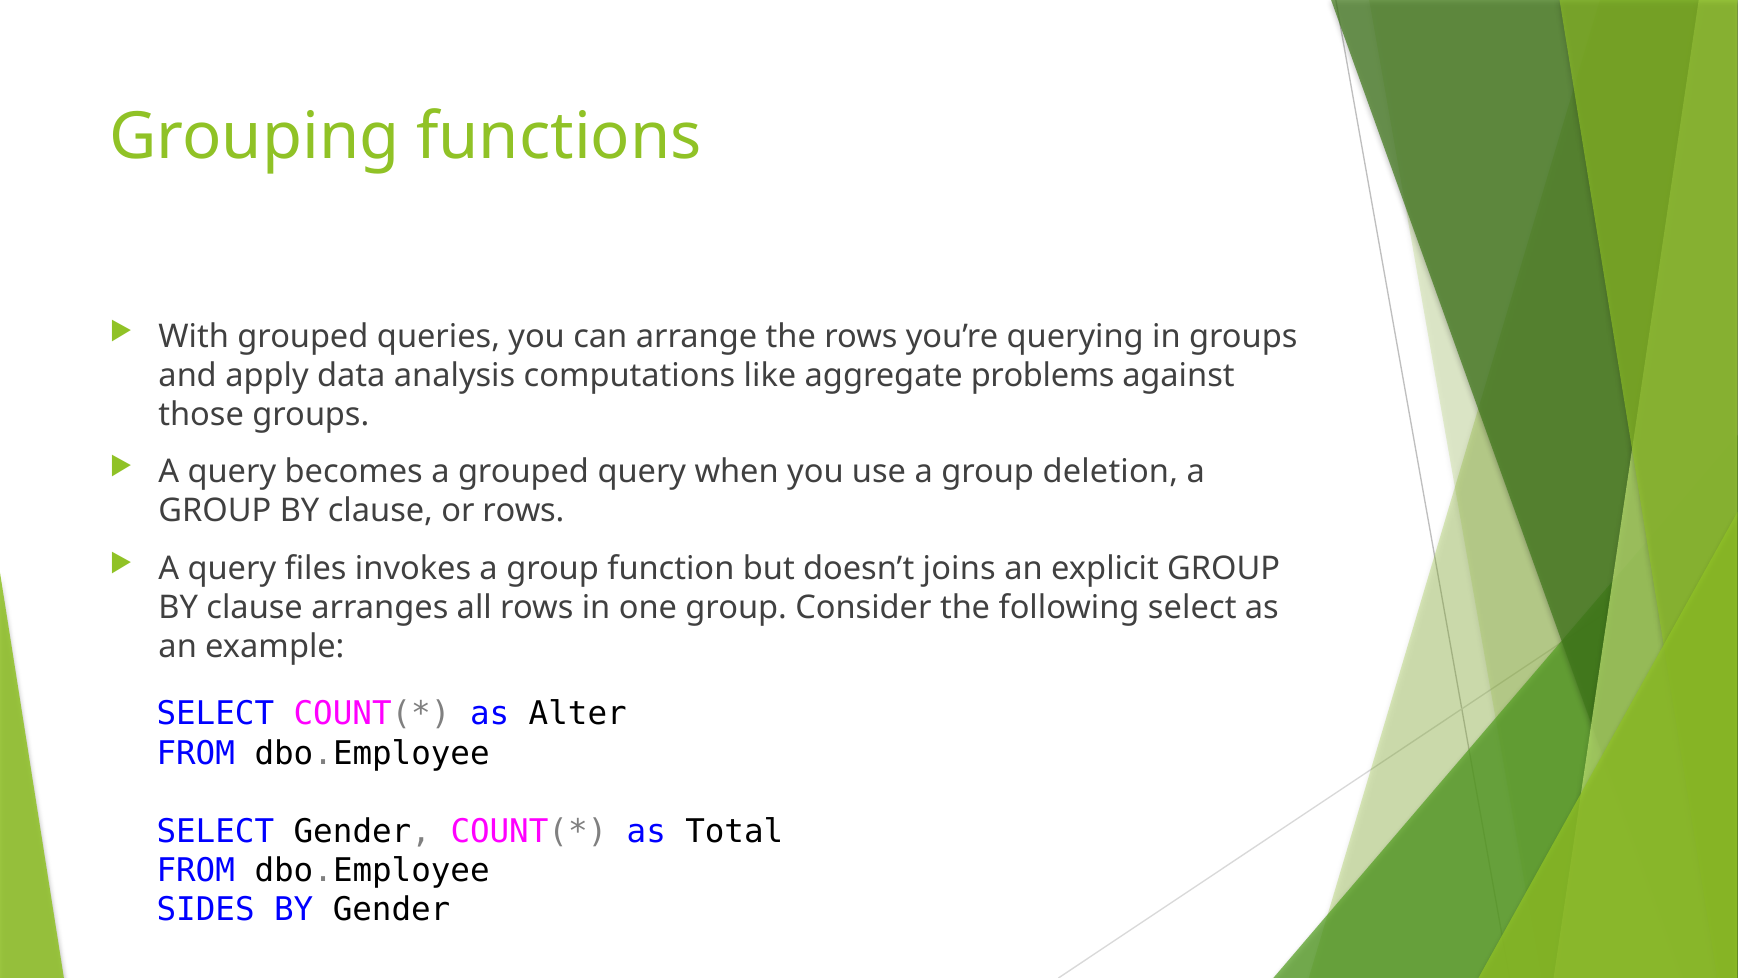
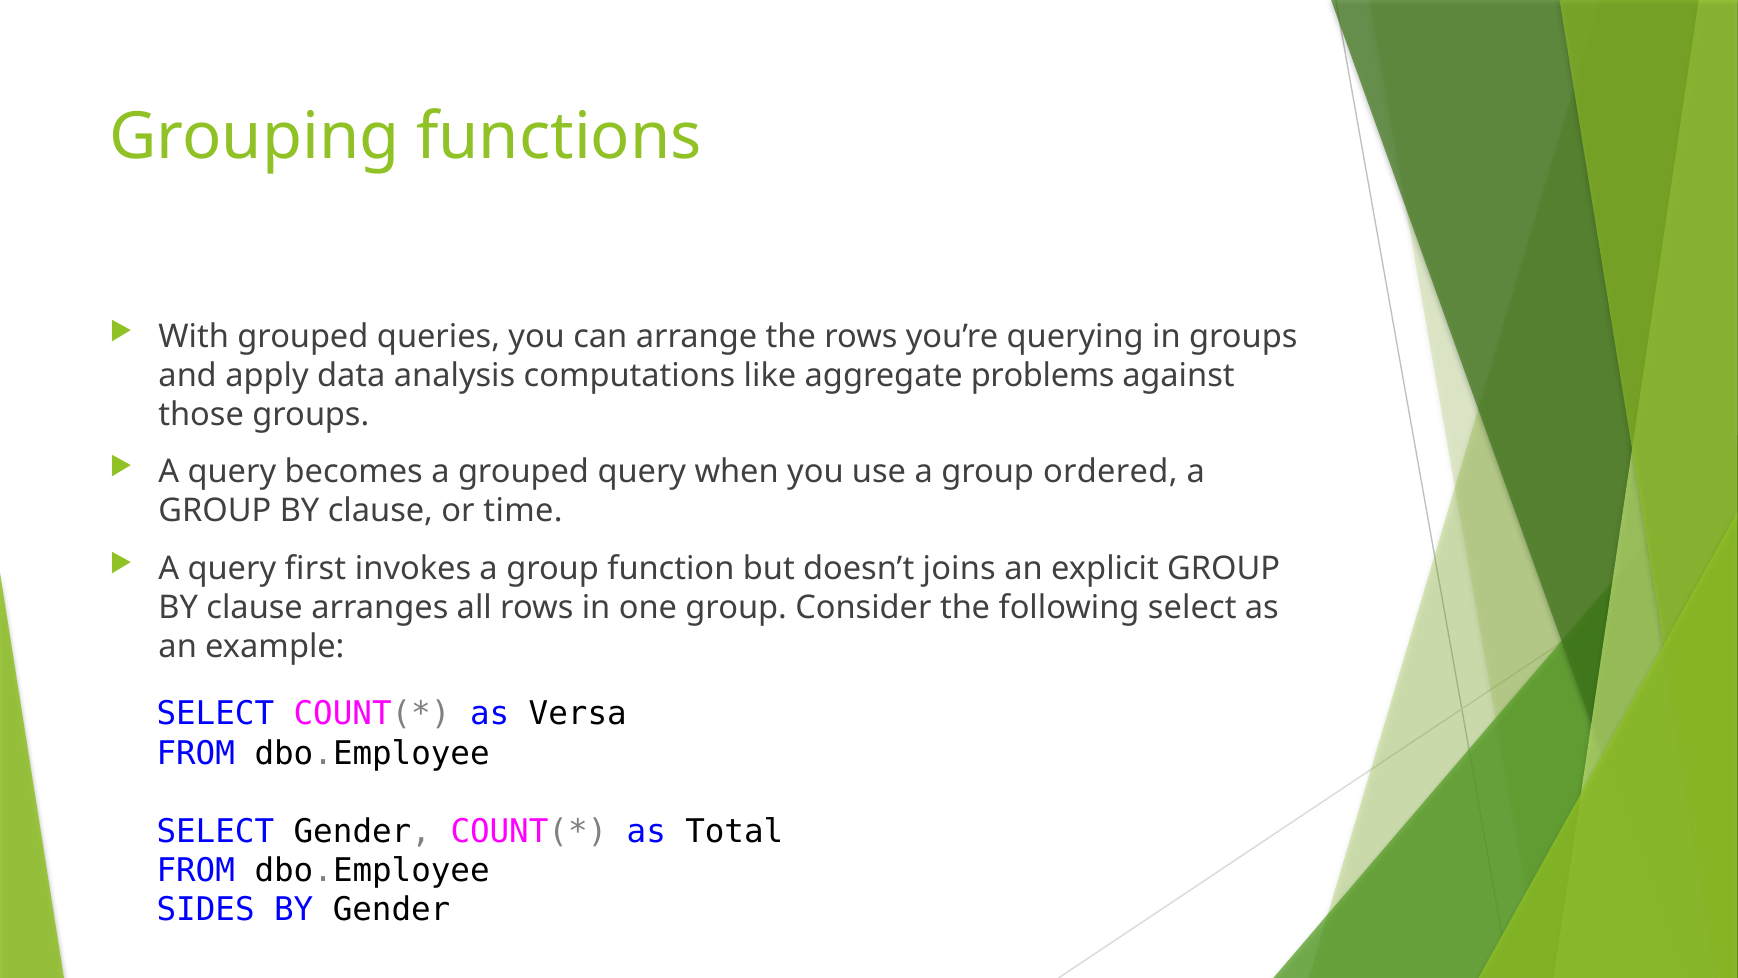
deletion: deletion -> ordered
or rows: rows -> time
files: files -> first
Alter: Alter -> Versa
